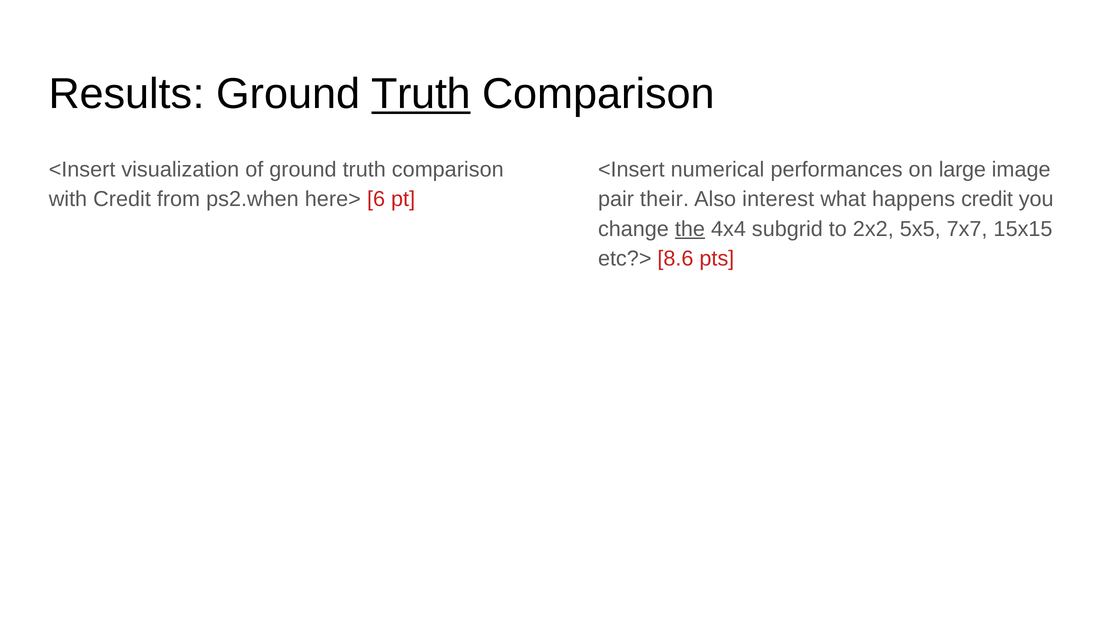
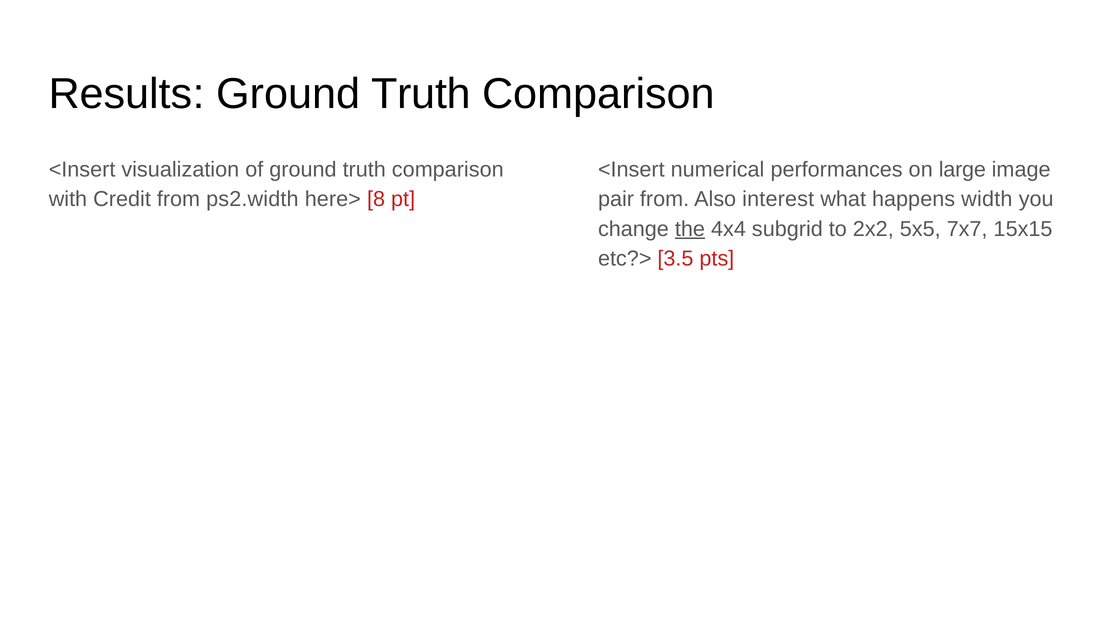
Truth at (421, 94) underline: present -> none
ps2.when: ps2.when -> ps2.width
6: 6 -> 8
pair their: their -> from
happens credit: credit -> width
8.6: 8.6 -> 3.5
